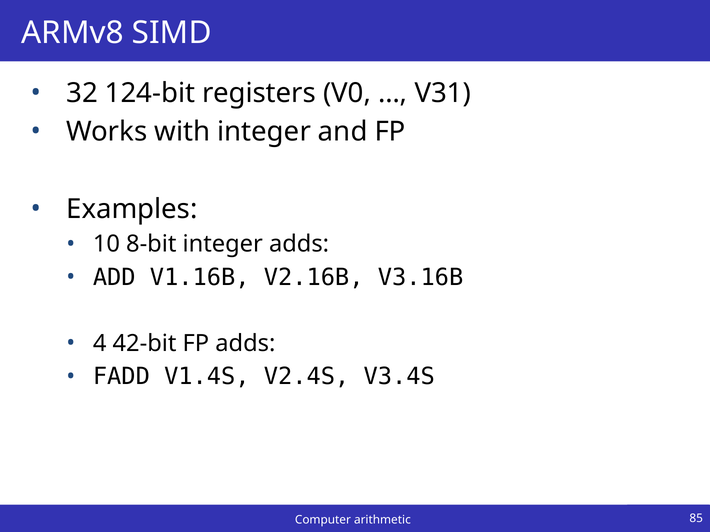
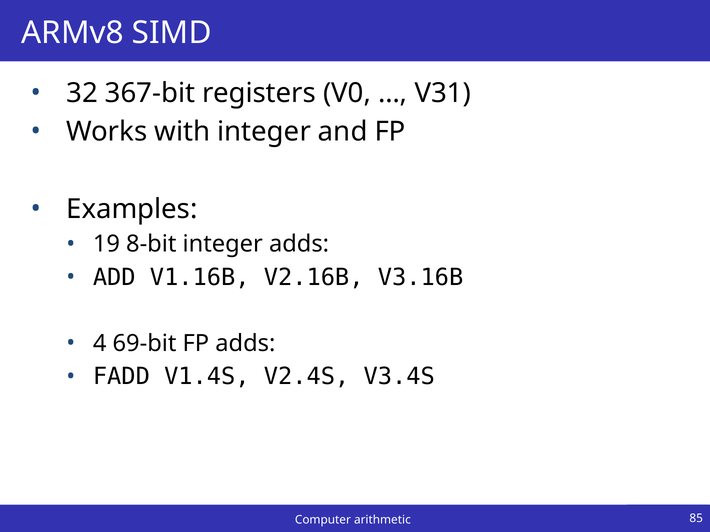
124-bit: 124-bit -> 367-bit
10: 10 -> 19
42-bit: 42-bit -> 69-bit
